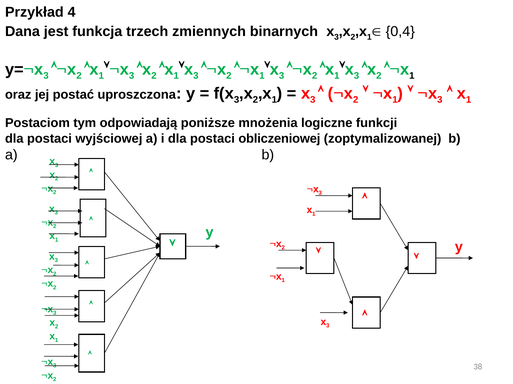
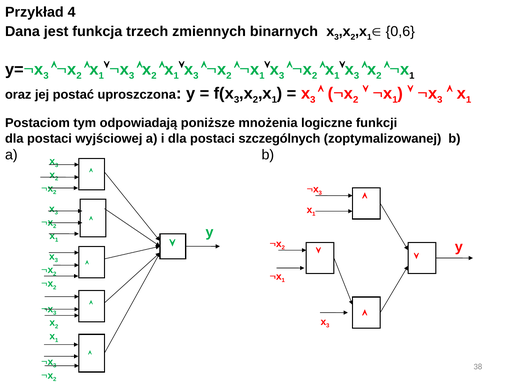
0,4: 0,4 -> 0,6
obliczeniowej: obliczeniowej -> szczególnych
